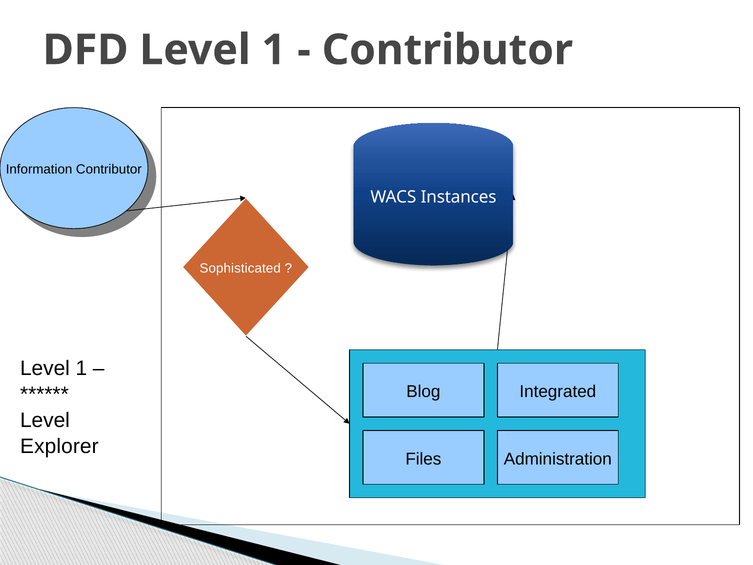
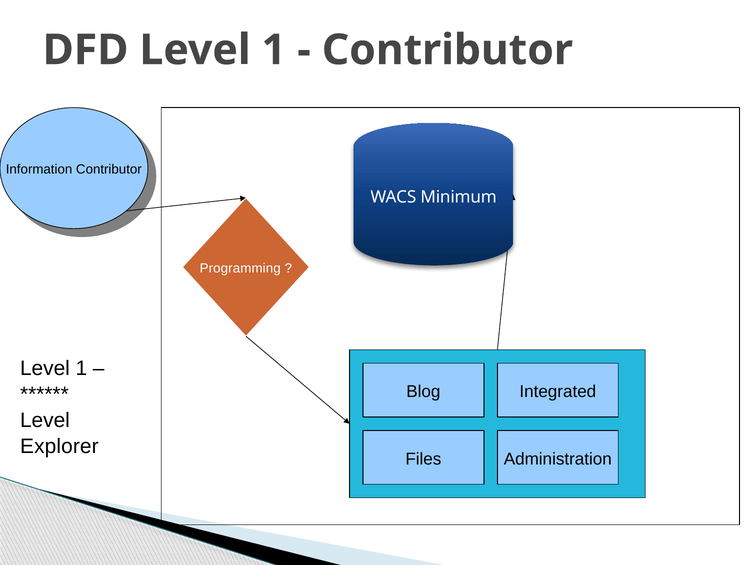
Instances: Instances -> Minimum
Sophisticated: Sophisticated -> Programming
